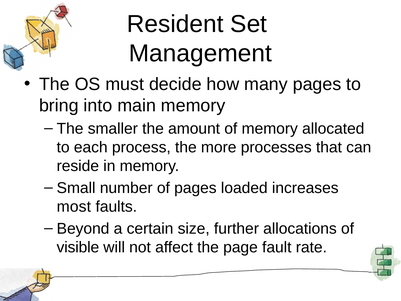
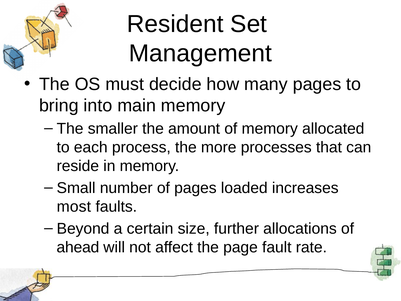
visible: visible -> ahead
